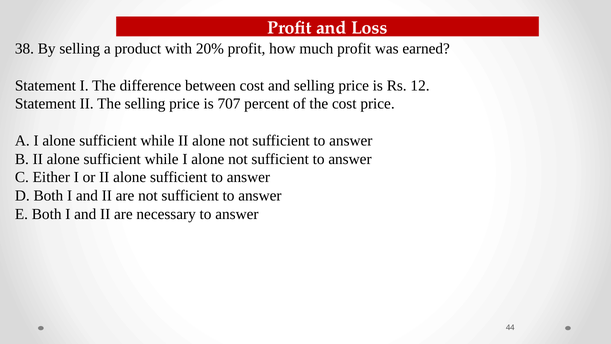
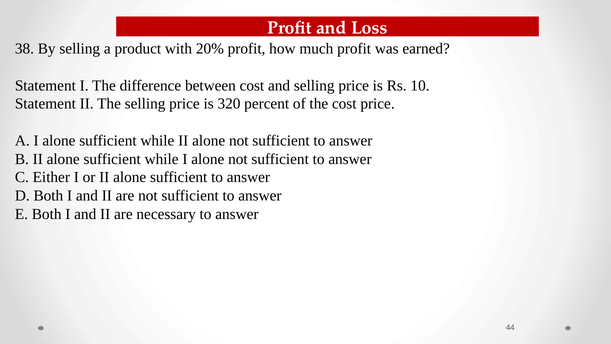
12: 12 -> 10
707: 707 -> 320
